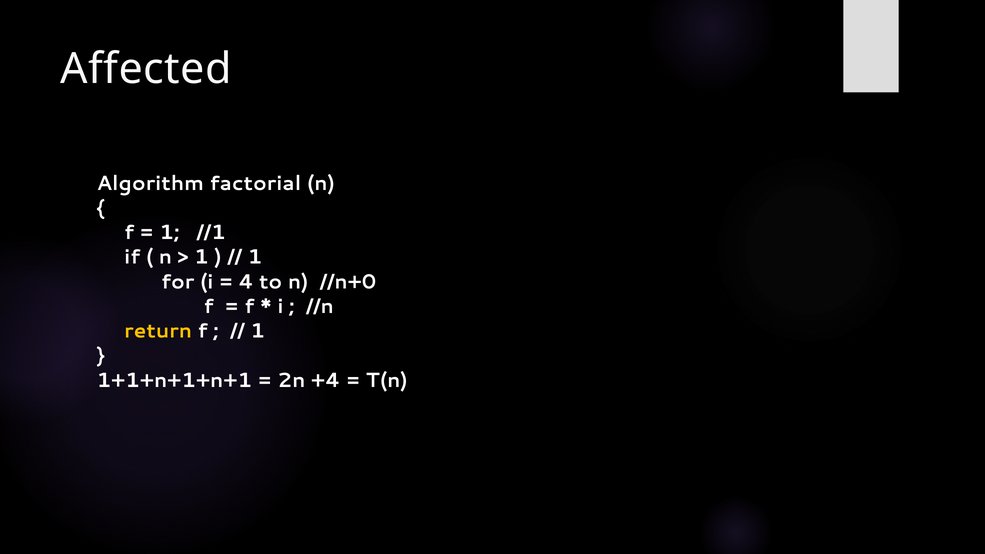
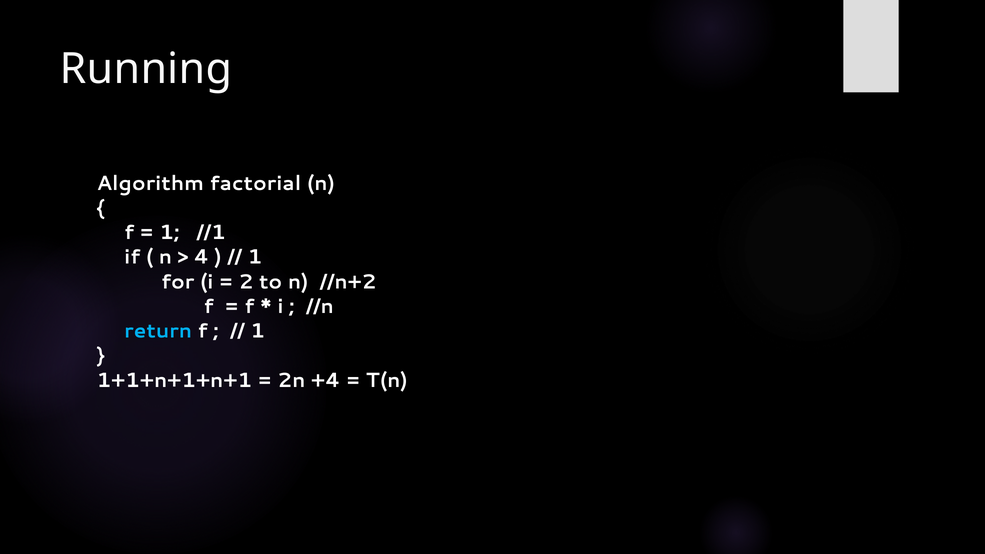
Affected: Affected -> Running
1 at (201, 257): 1 -> 4
4: 4 -> 2
//n+0: //n+0 -> //n+2
return colour: yellow -> light blue
